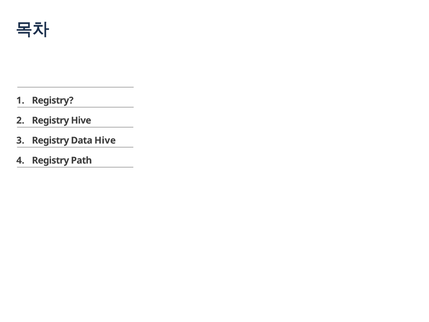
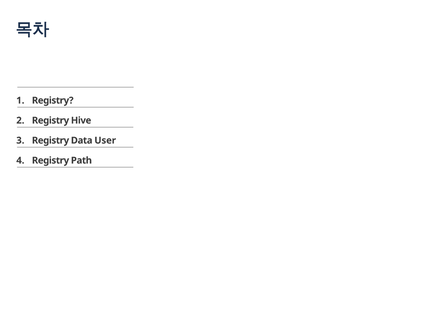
Data Hive: Hive -> User
